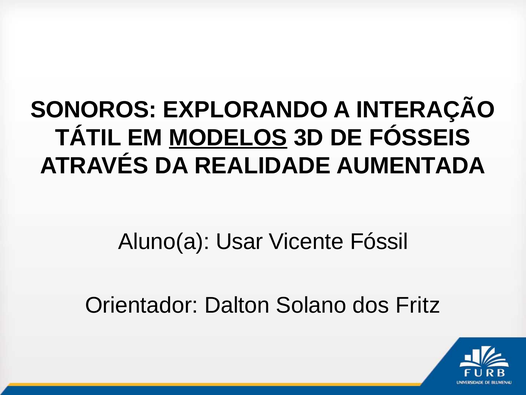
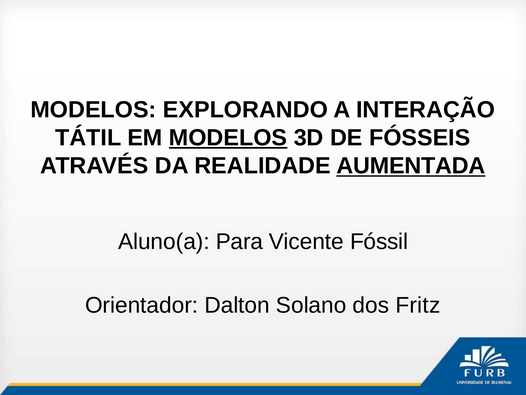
SONOROS at (94, 110): SONOROS -> MODELOS
AUMENTADA underline: none -> present
Usar: Usar -> Para
